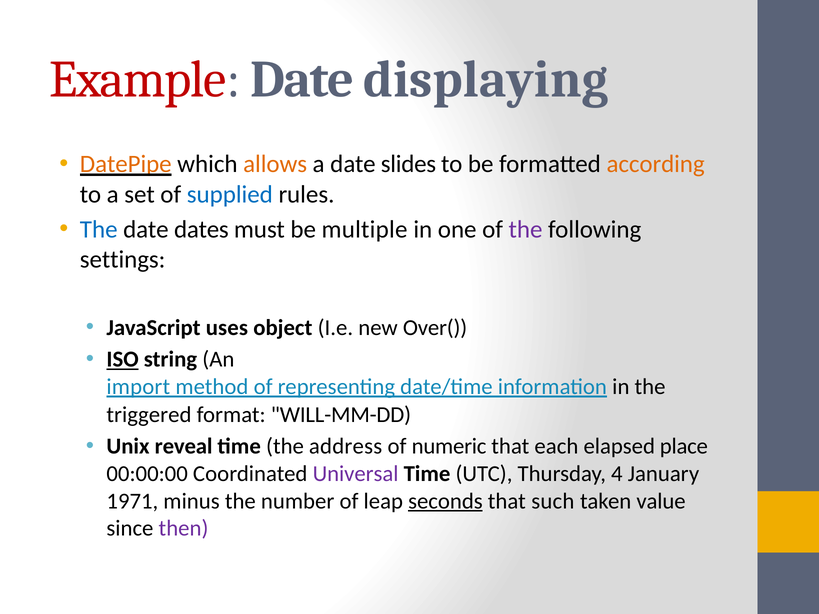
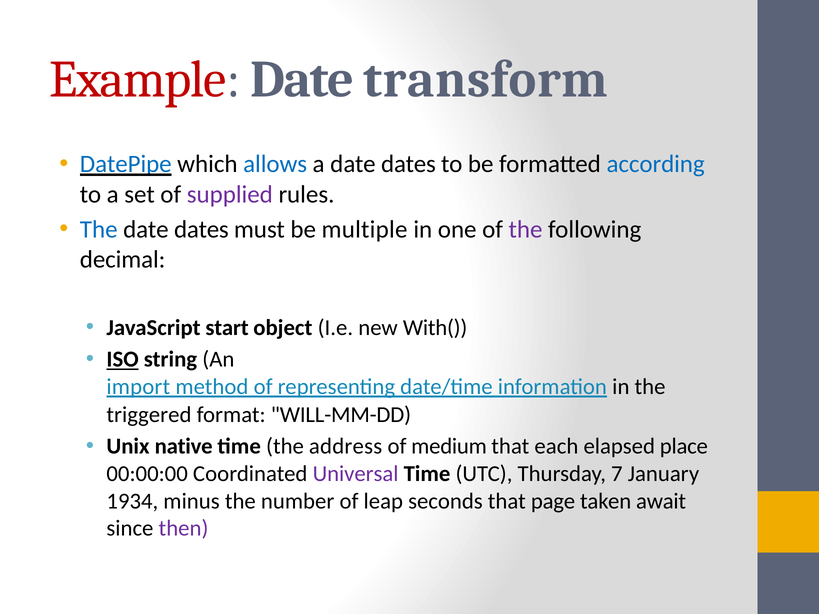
displaying: displaying -> transform
DatePipe colour: orange -> blue
allows colour: orange -> blue
a date slides: slides -> dates
according colour: orange -> blue
supplied colour: blue -> purple
settings: settings -> decimal
uses: uses -> start
Over(: Over( -> With(
reveal: reveal -> native
numeric: numeric -> medium
4: 4 -> 7
1971: 1971 -> 1934
seconds underline: present -> none
such: such -> page
value: value -> await
